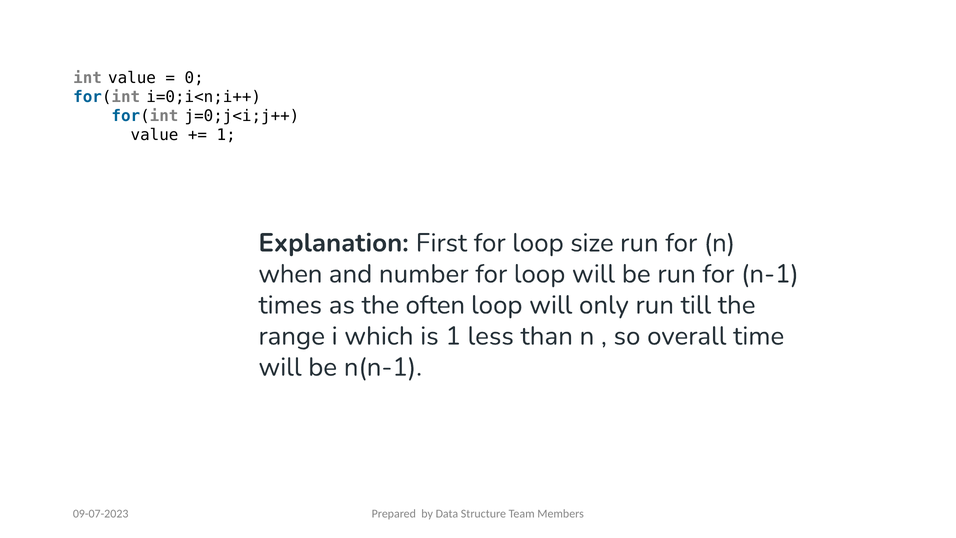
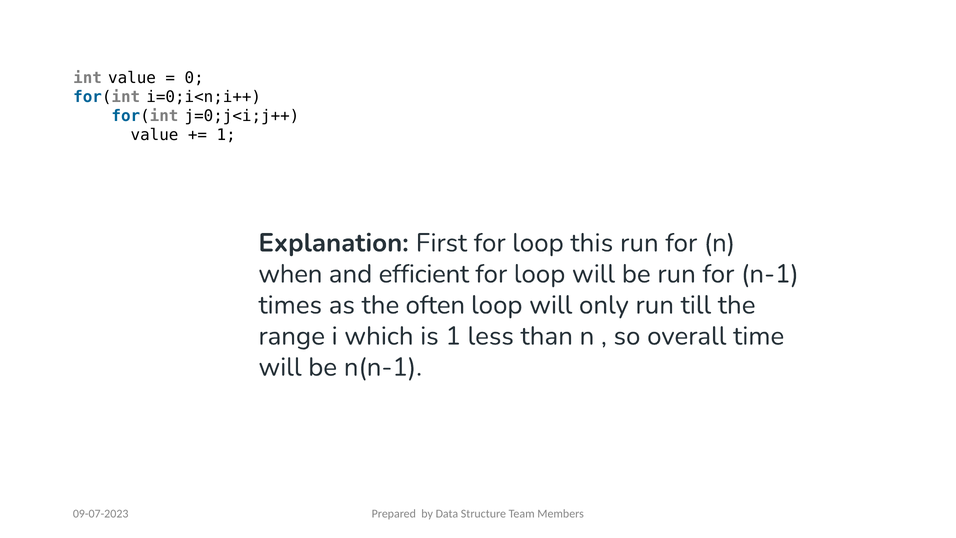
size: size -> this
number: number -> efficient
